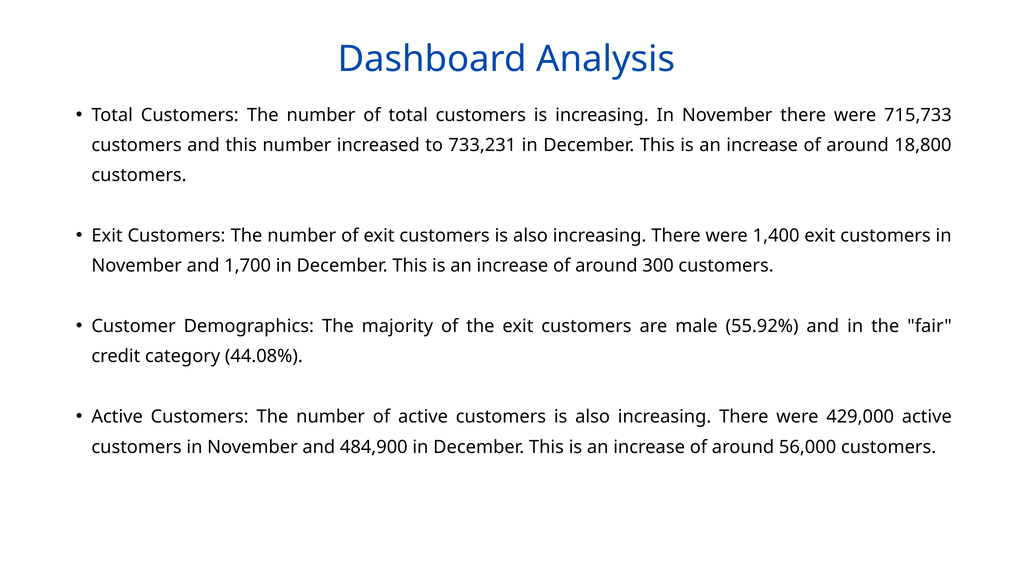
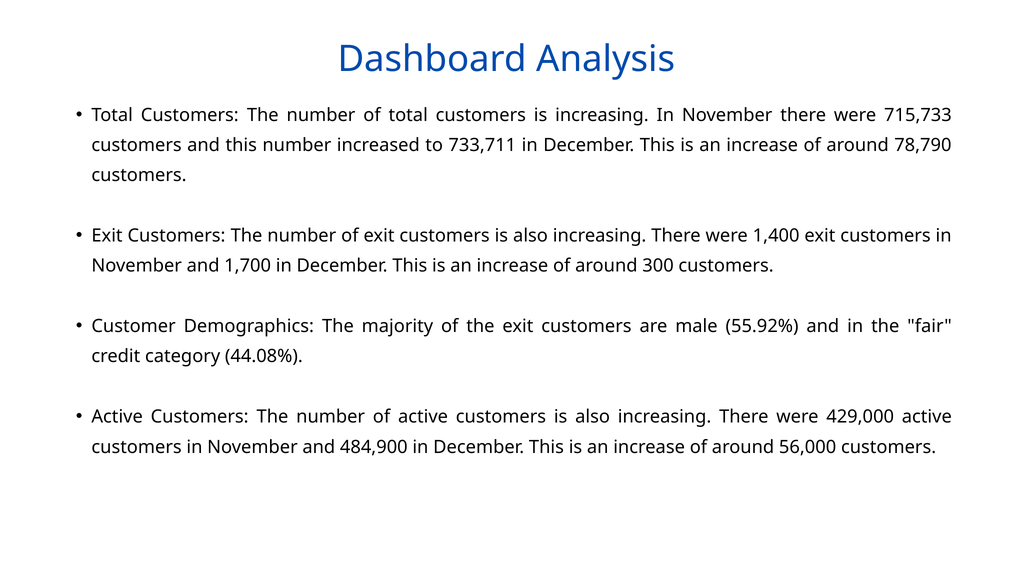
733,231: 733,231 -> 733,711
18,800: 18,800 -> 78,790
